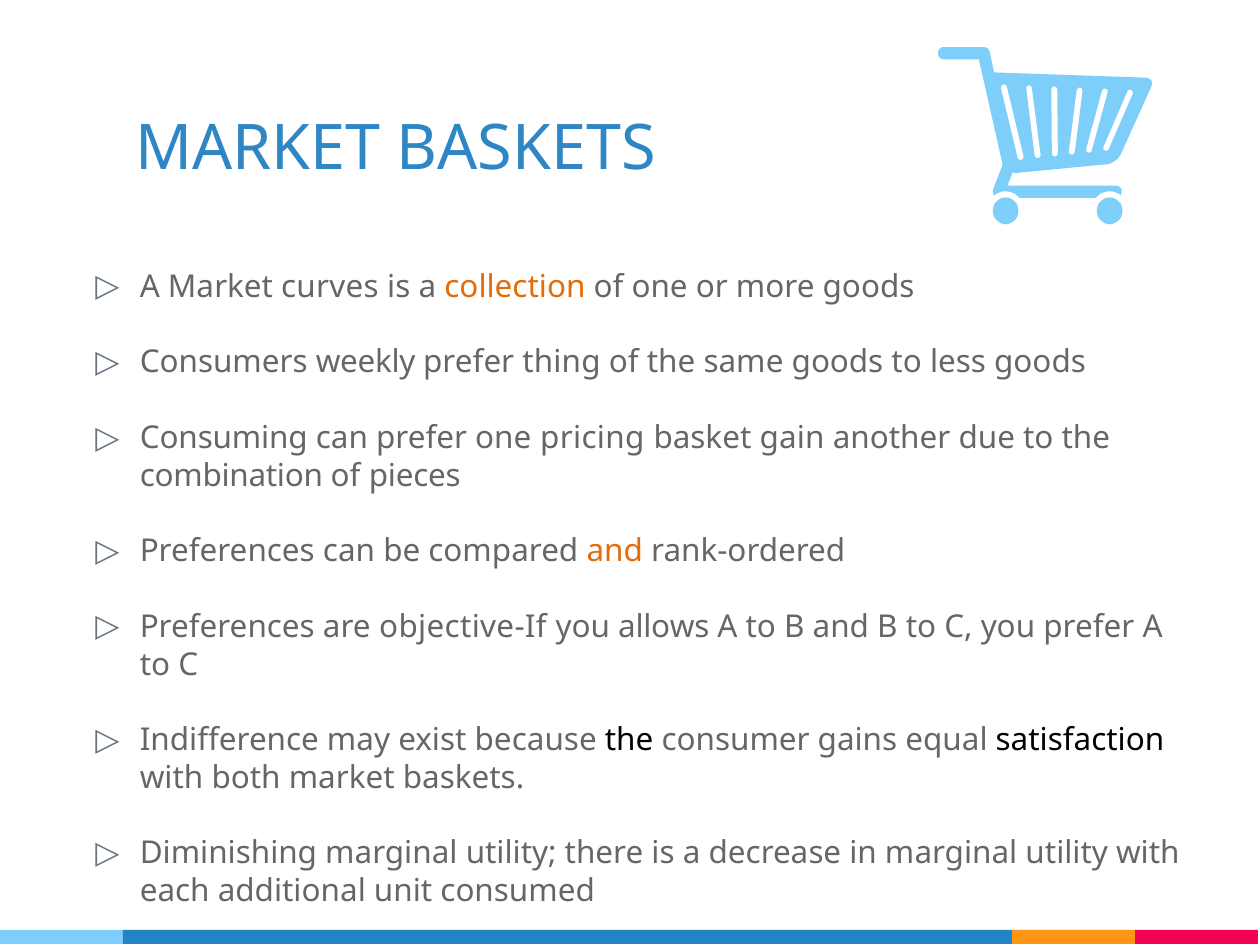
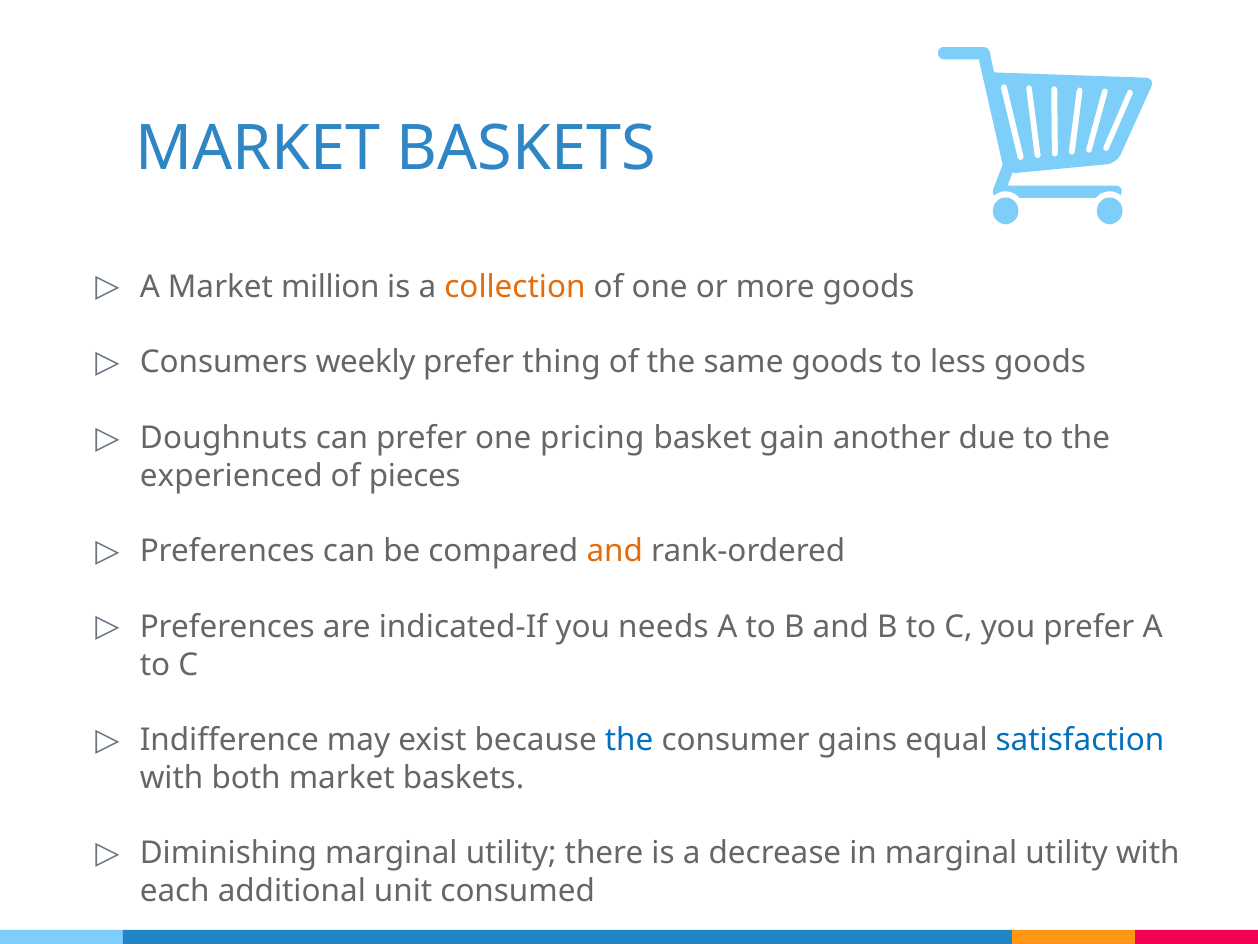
curves: curves -> million
Consuming: Consuming -> Doughnuts
combination: combination -> experienced
objective-If: objective-If -> indicated-If
allows: allows -> needs
the at (629, 740) colour: black -> blue
satisfaction colour: black -> blue
